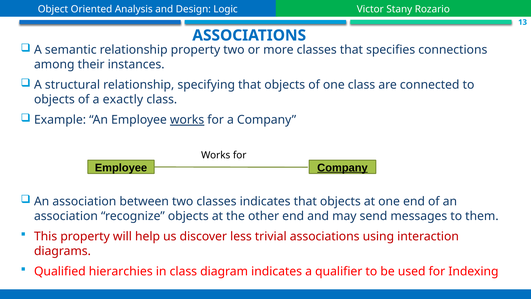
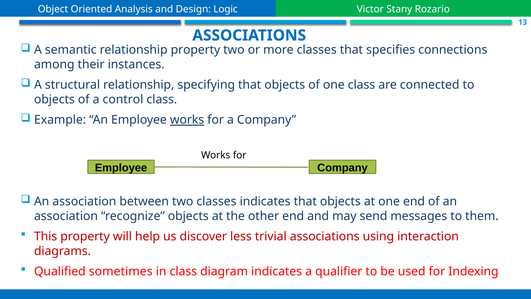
exactly: exactly -> control
Company at (342, 168) underline: present -> none
hierarchies: hierarchies -> sometimes
